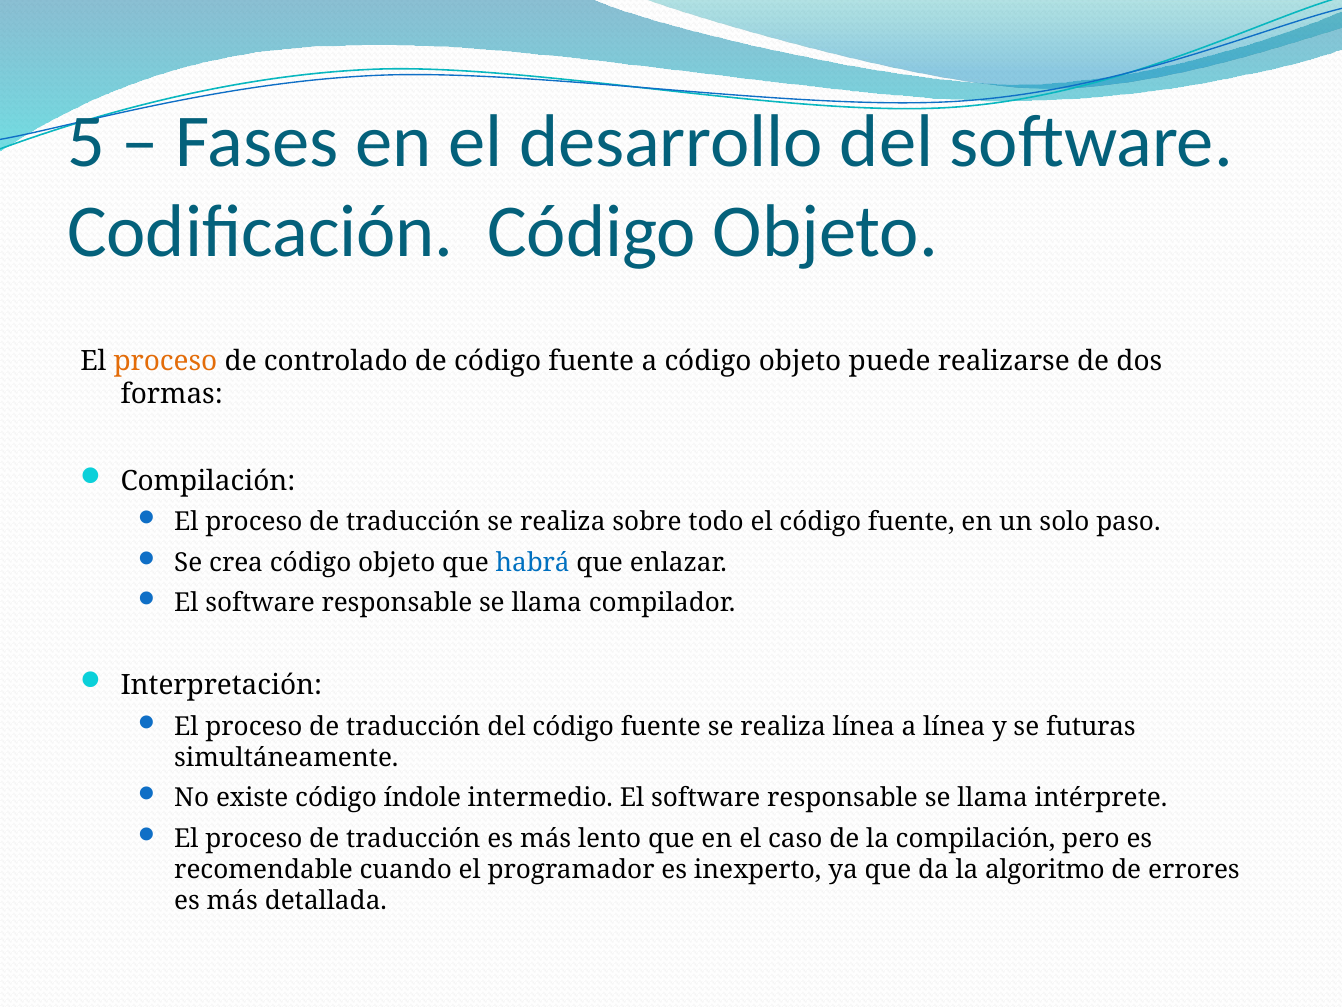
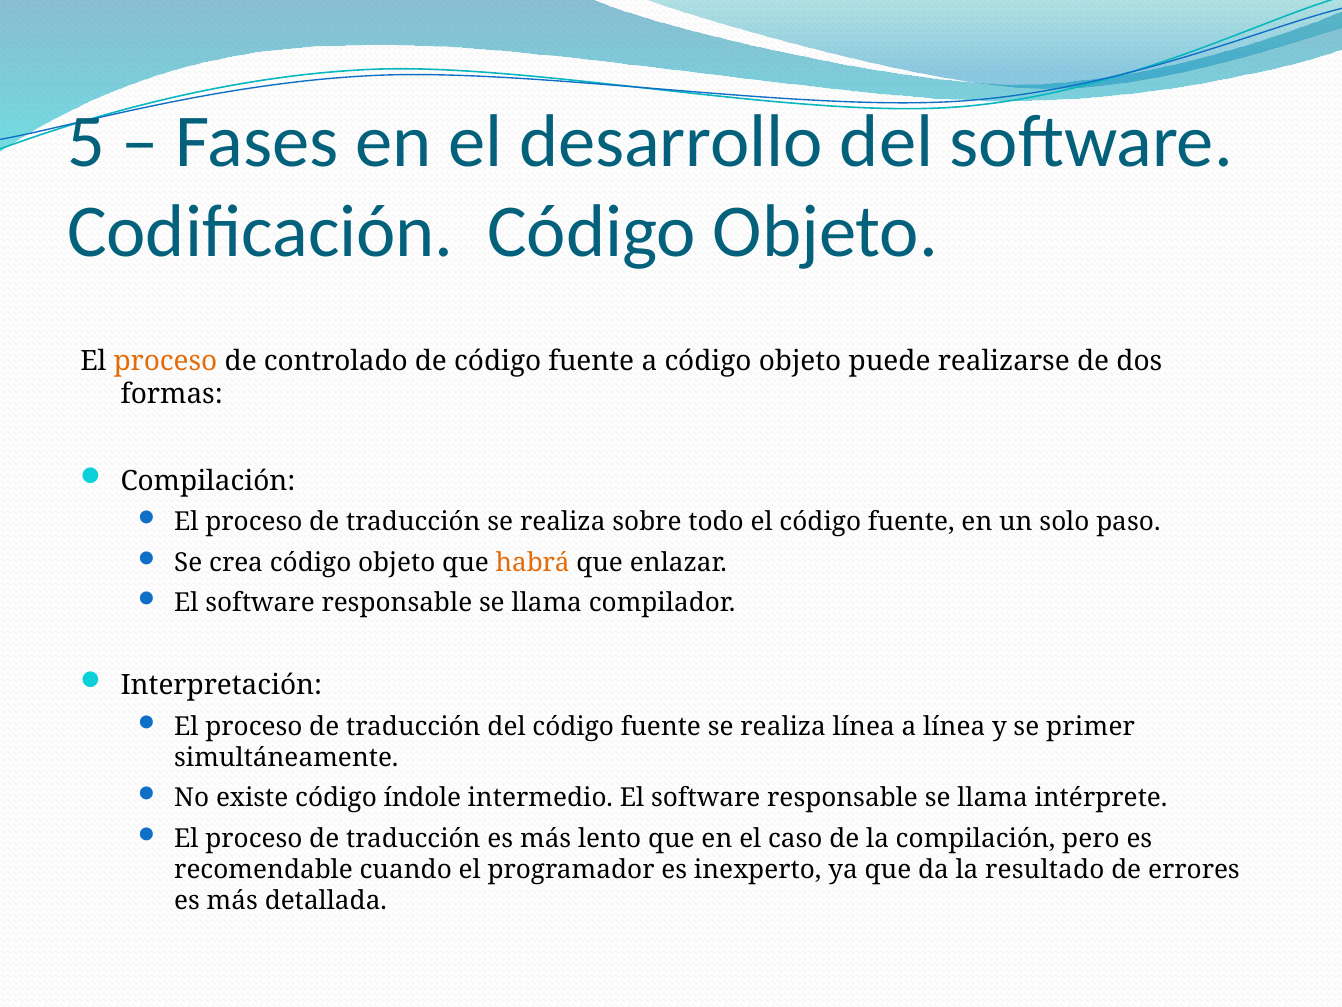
habrá colour: blue -> orange
futuras: futuras -> primer
algoritmo: algoritmo -> resultado
